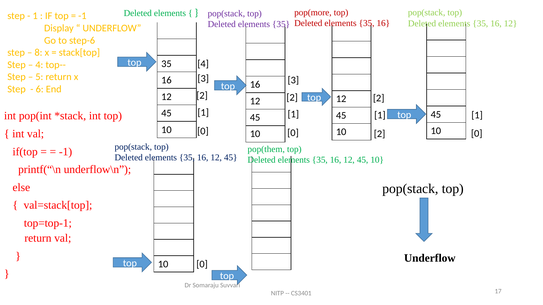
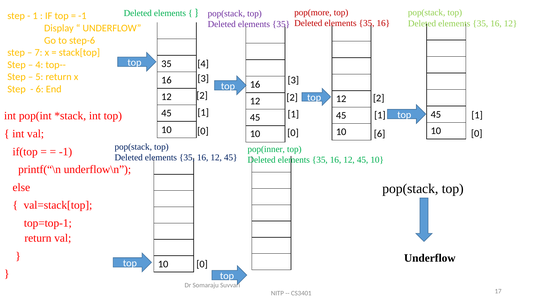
8: 8 -> 7
2 at (380, 134): 2 -> 6
pop(them: pop(them -> pop(inner
